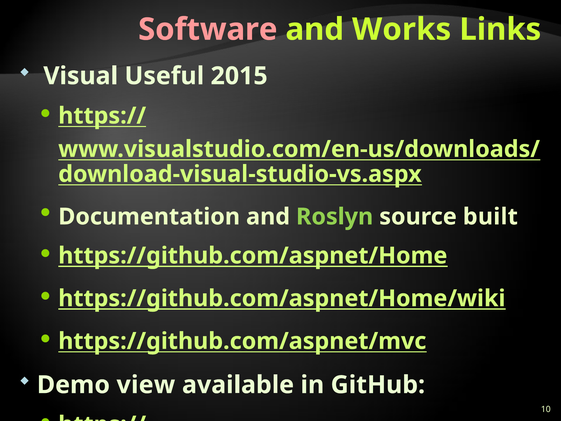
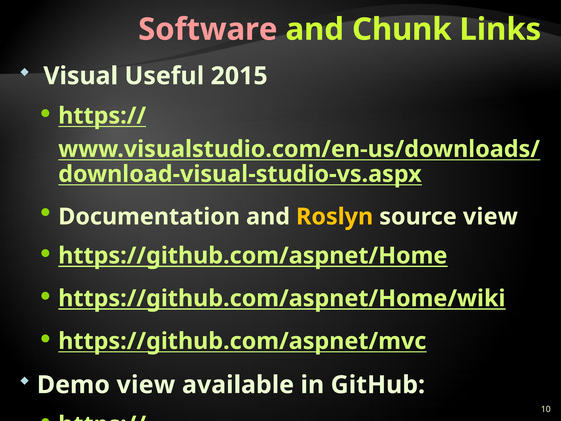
Works: Works -> Chunk
Roslyn colour: light green -> yellow
source built: built -> view
